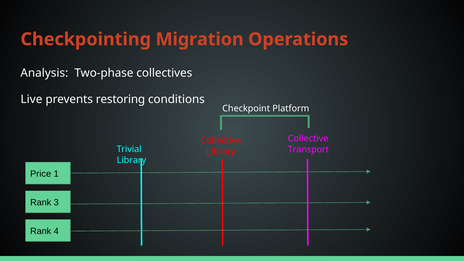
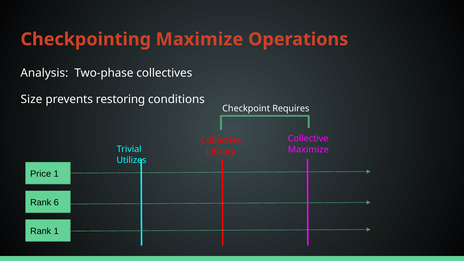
Checkpointing Migration: Migration -> Maximize
Live: Live -> Size
Platform: Platform -> Requires
Transport at (308, 149): Transport -> Maximize
Library at (131, 160): Library -> Utilizes
3: 3 -> 6
Rank 4: 4 -> 1
